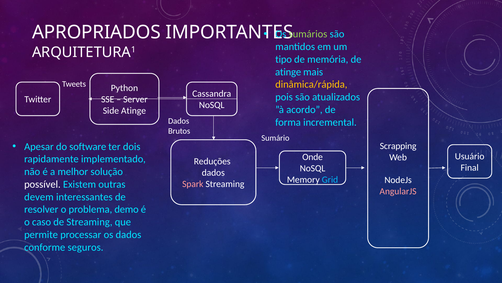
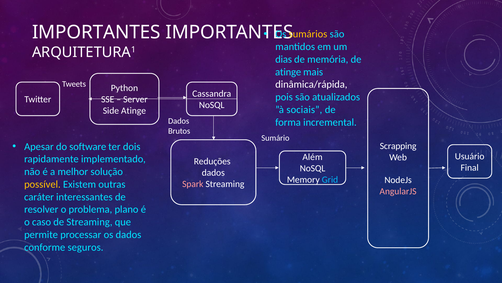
APROPRIADOS at (96, 32): APROPRIADOS -> IMPORTANTES
sumários colour: light green -> yellow
tipo: tipo -> dias
dinâmica/rápida colour: yellow -> white
acordo: acordo -> sociais
Onde: Onde -> Além
possível colour: white -> yellow
devem: devem -> caráter
demo: demo -> plano
